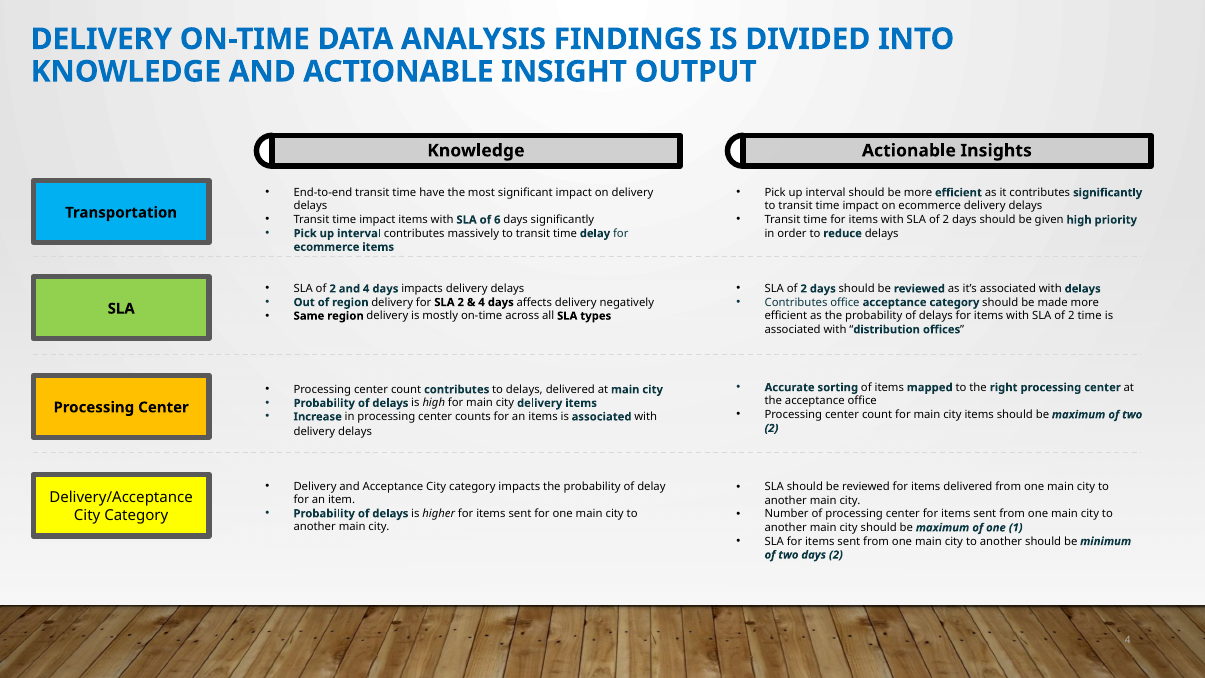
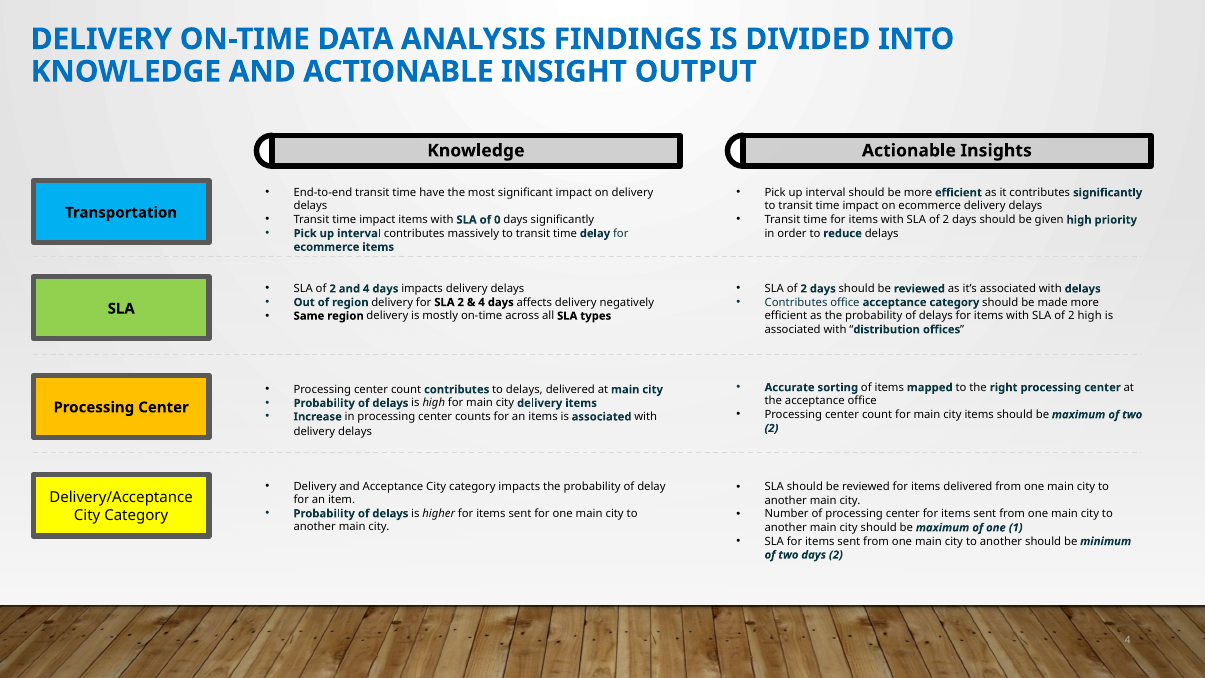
6: 6 -> 0
2 time: time -> high
